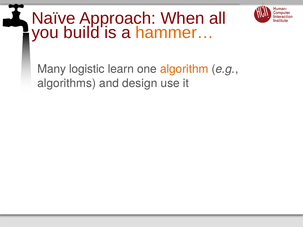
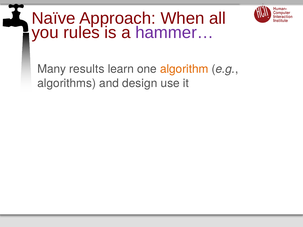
build: build -> rules
hammer… colour: orange -> purple
logistic: logistic -> results
